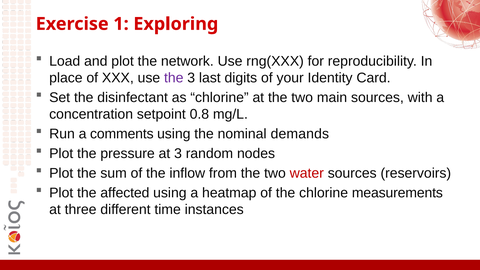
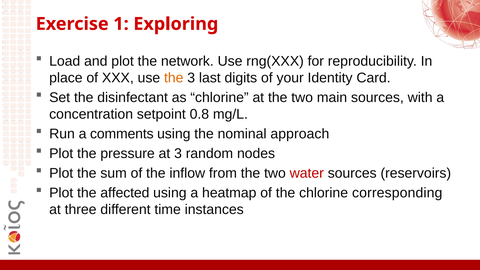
the at (174, 78) colour: purple -> orange
demands: demands -> approach
measurements: measurements -> corresponding
